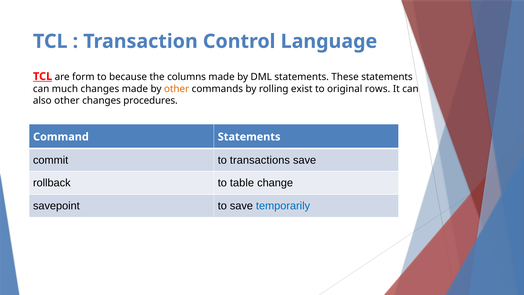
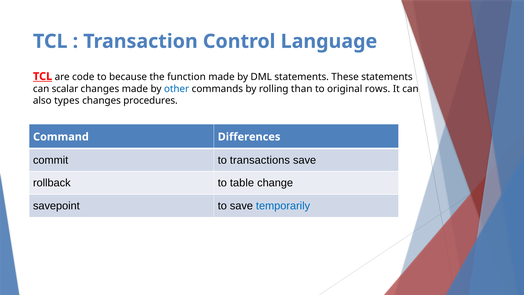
form: form -> code
columns: columns -> function
much: much -> scalar
other at (177, 89) colour: orange -> blue
exist: exist -> than
also other: other -> types
Command Statements: Statements -> Differences
